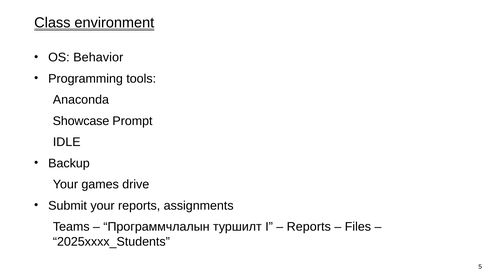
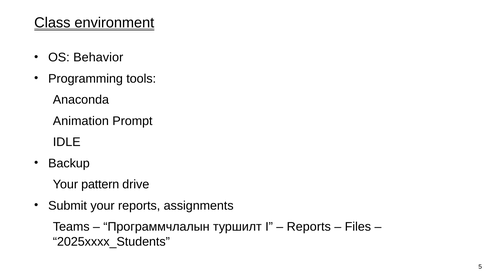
Showcase: Showcase -> Animation
games: games -> pattern
